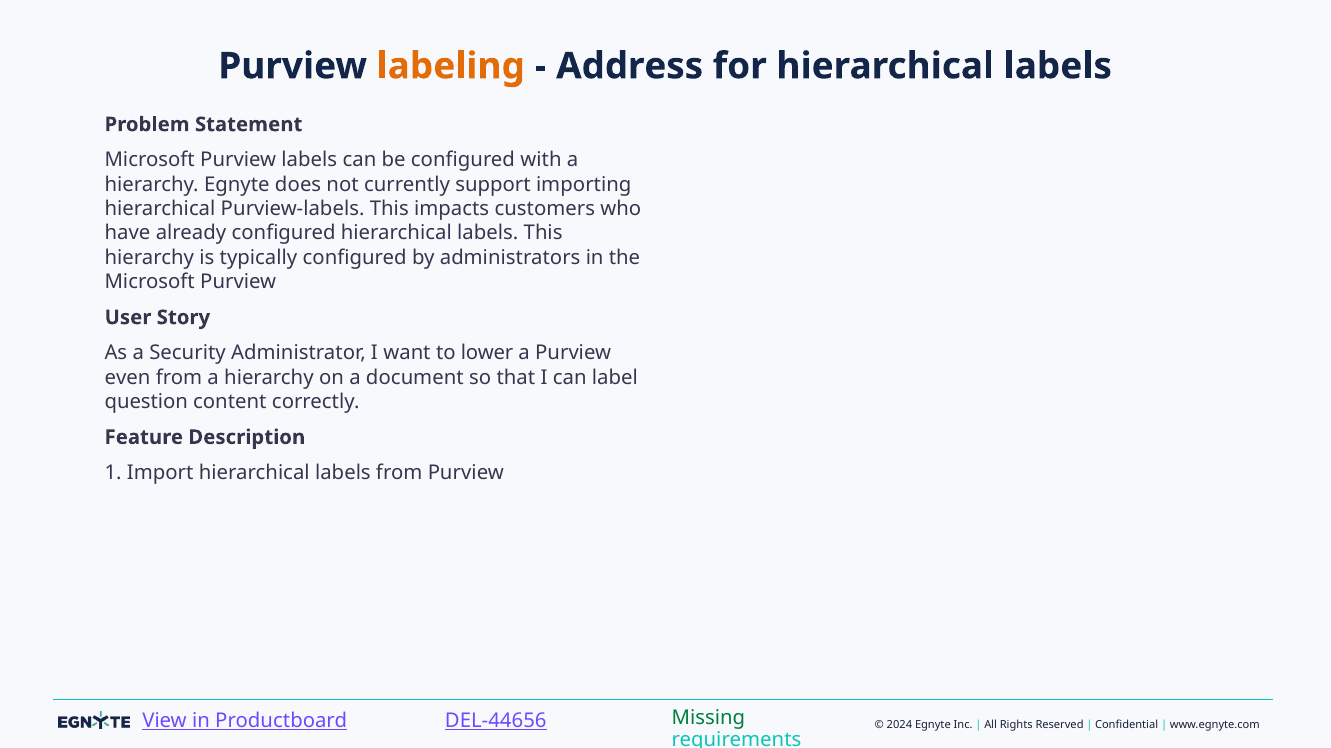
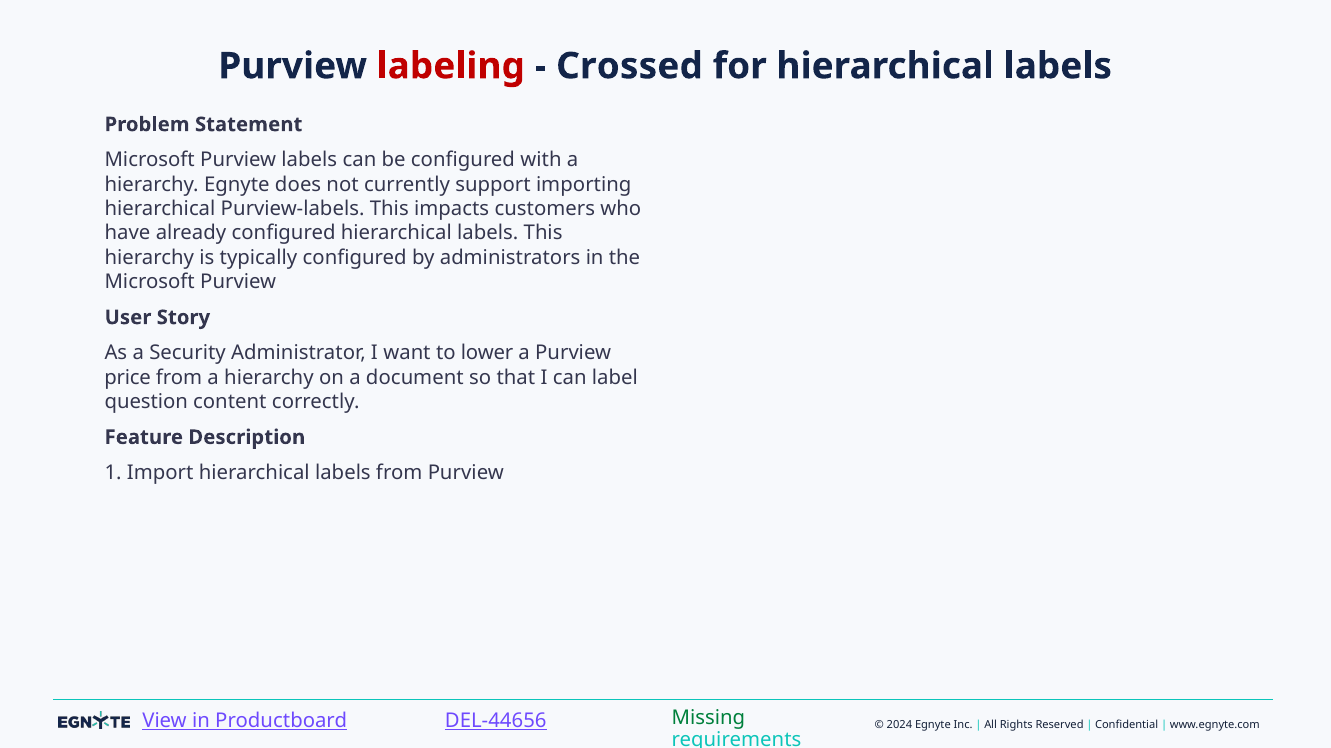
labeling colour: orange -> red
Address: Address -> Crossed
even: even -> price
